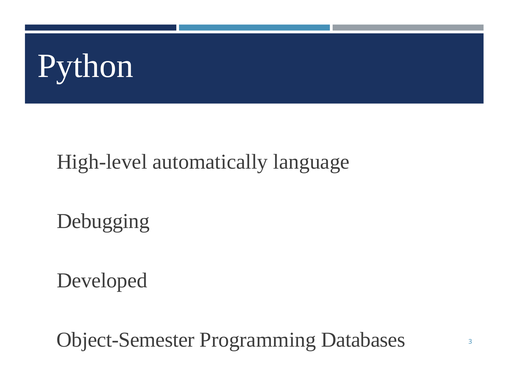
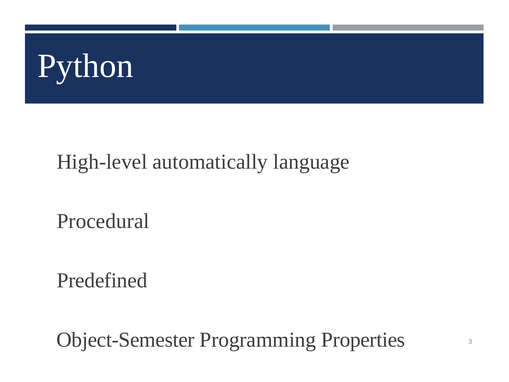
Debugging: Debugging -> Procedural
Developed: Developed -> Predefined
Databases: Databases -> Properties
